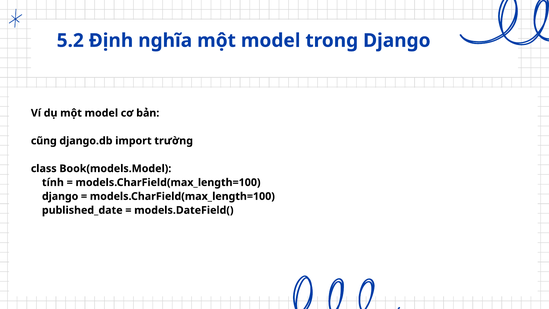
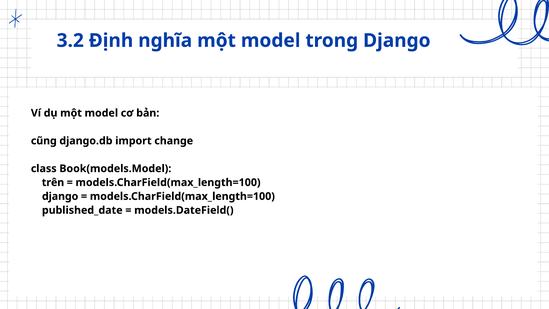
5.2: 5.2 -> 3.2
trường: trường -> change
tính: tính -> trên
